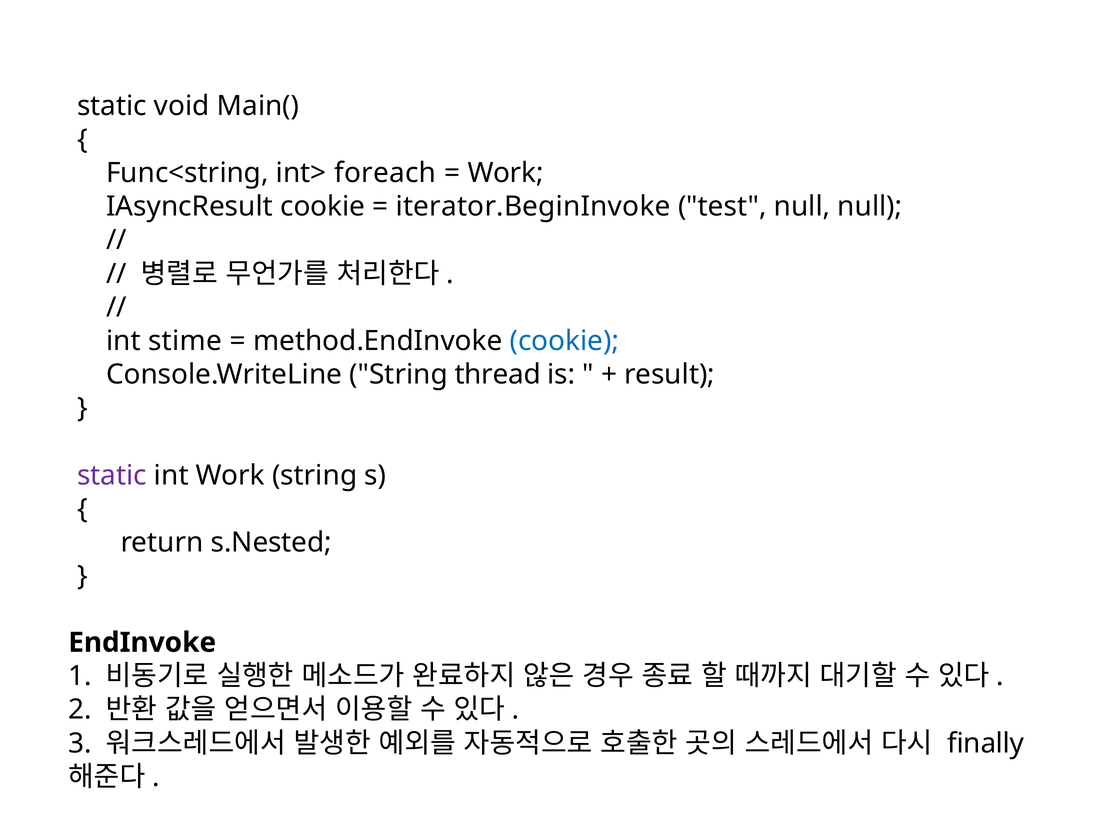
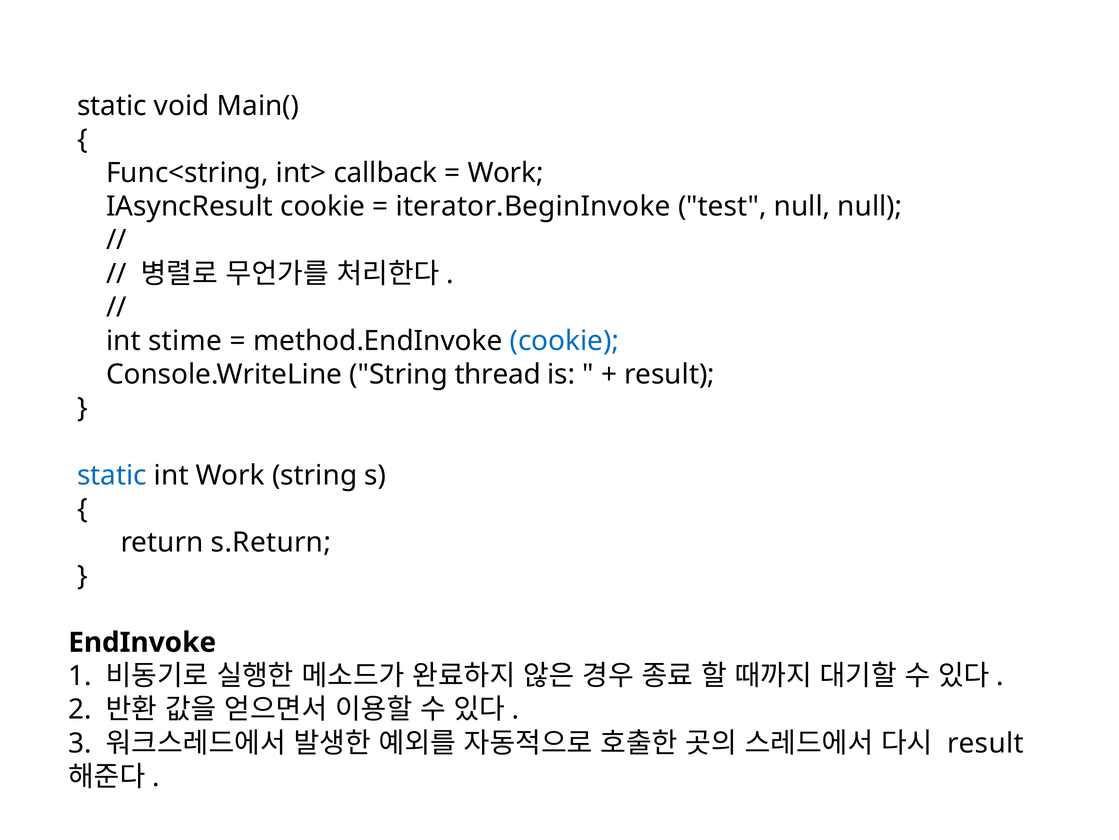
foreach: foreach -> callback
static at (112, 475) colour: purple -> blue
s.Nested: s.Nested -> s.Return
finally at (986, 743): finally -> result
